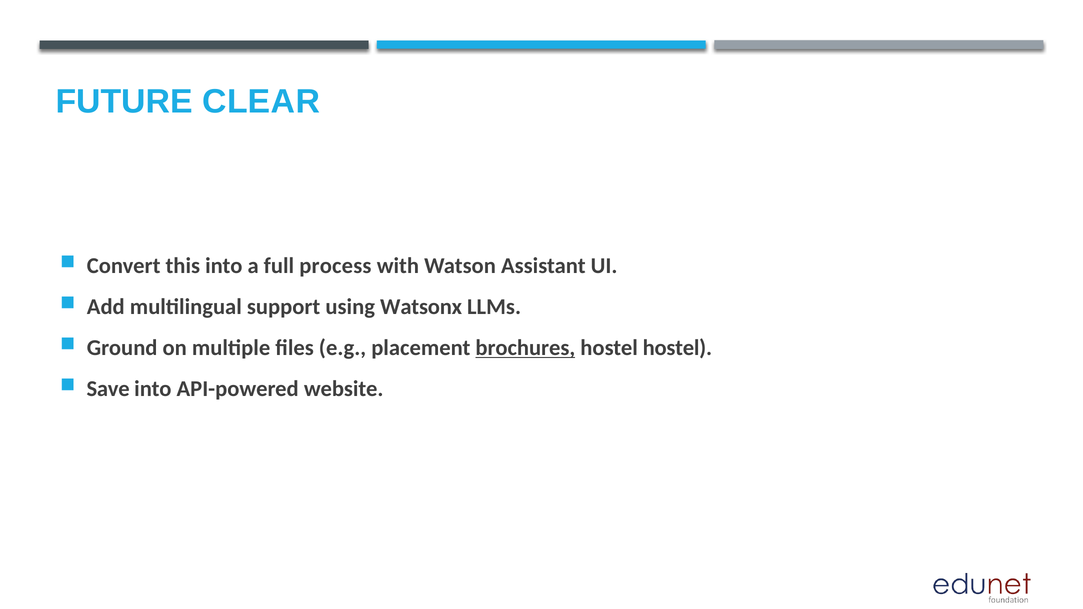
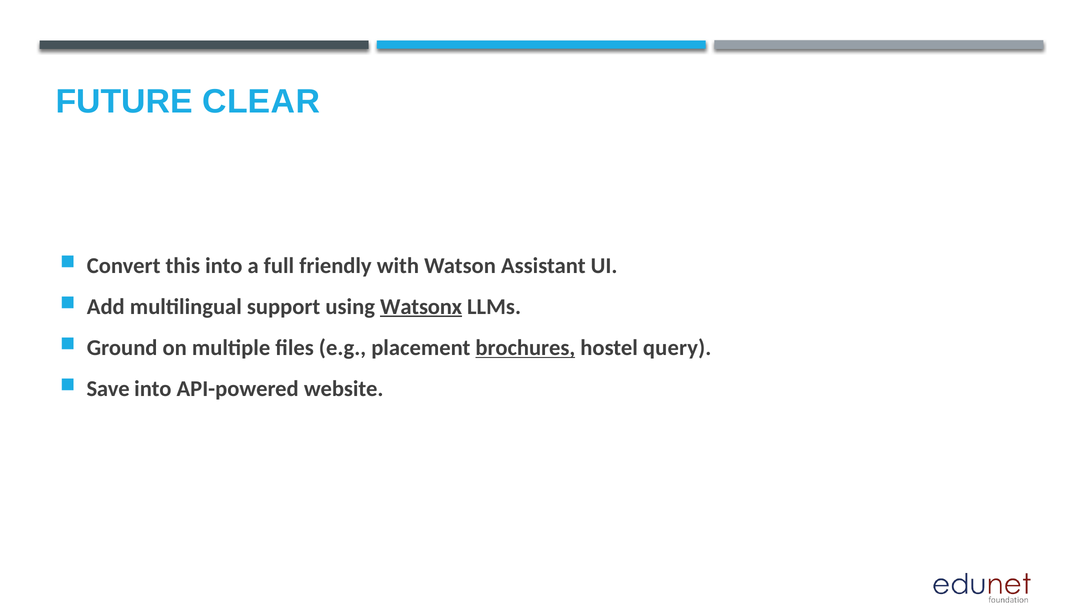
process: process -> friendly
Watsonx underline: none -> present
hostel hostel: hostel -> query
